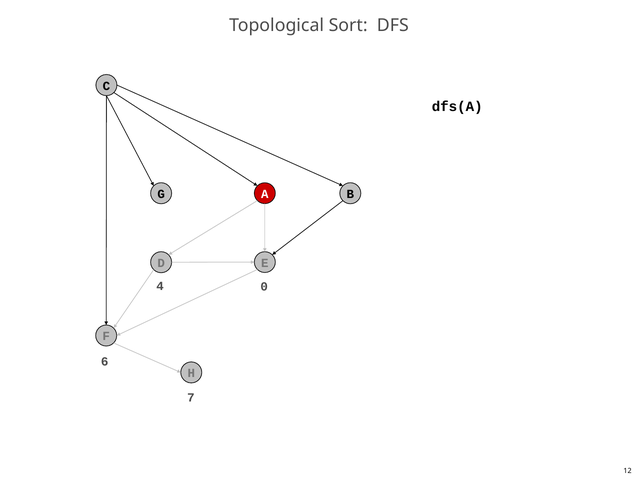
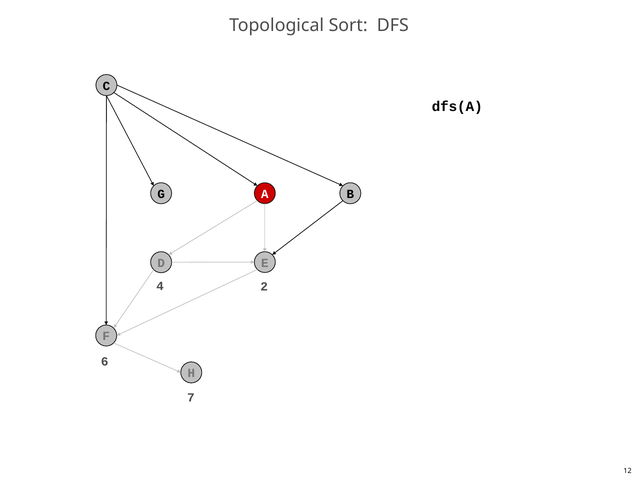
0: 0 -> 2
